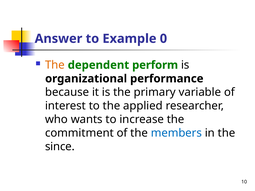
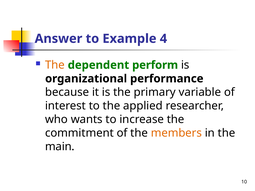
0: 0 -> 4
members colour: blue -> orange
since: since -> main
